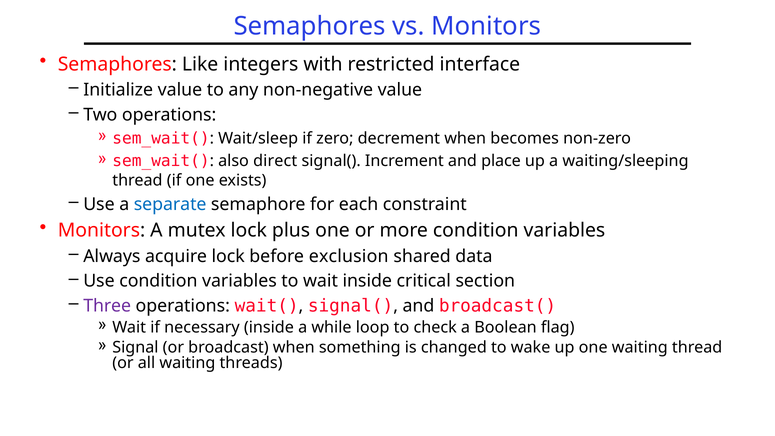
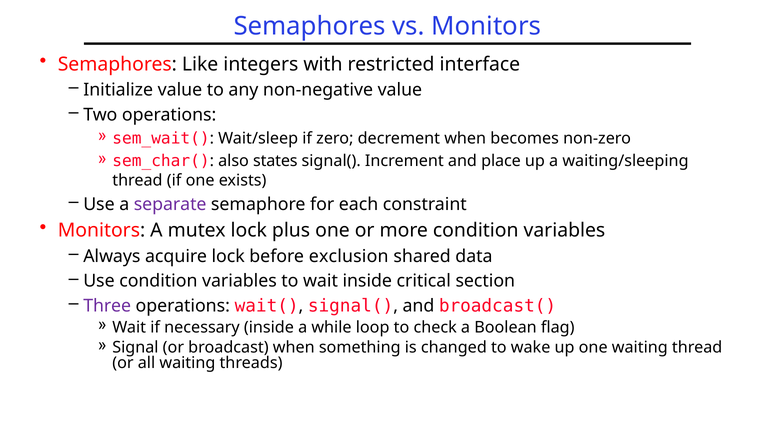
sem_wait( at (161, 161): sem_wait( -> sem_char(
direct: direct -> states
separate colour: blue -> purple
